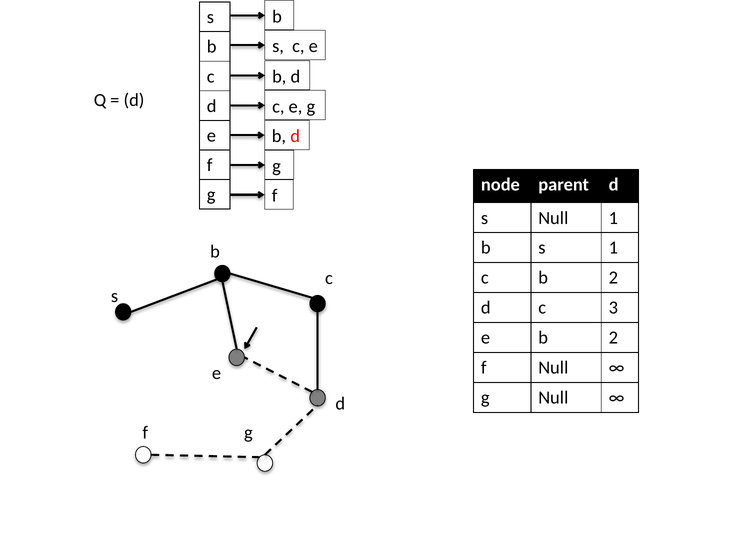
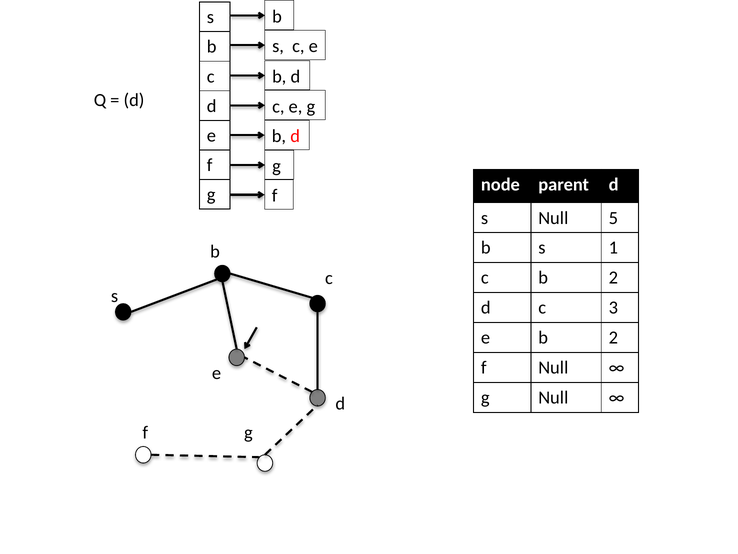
Null 1: 1 -> 5
